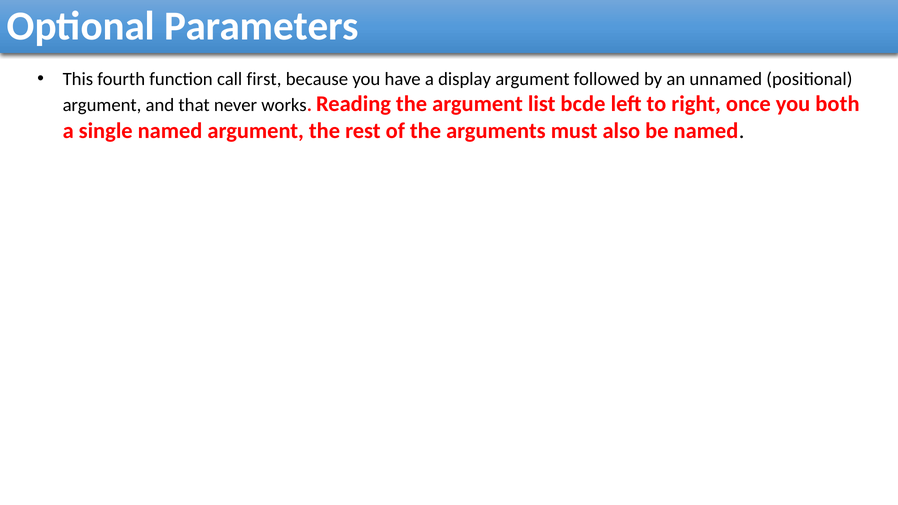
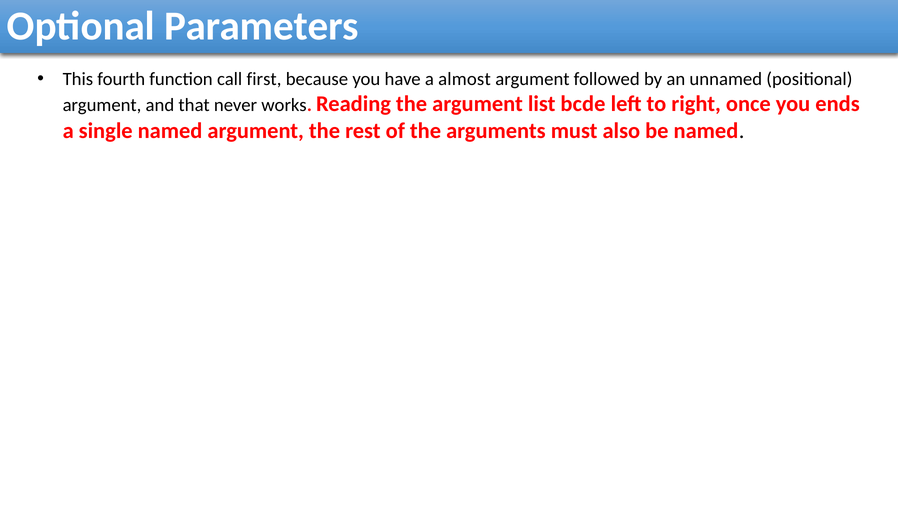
display: display -> almost
both: both -> ends
